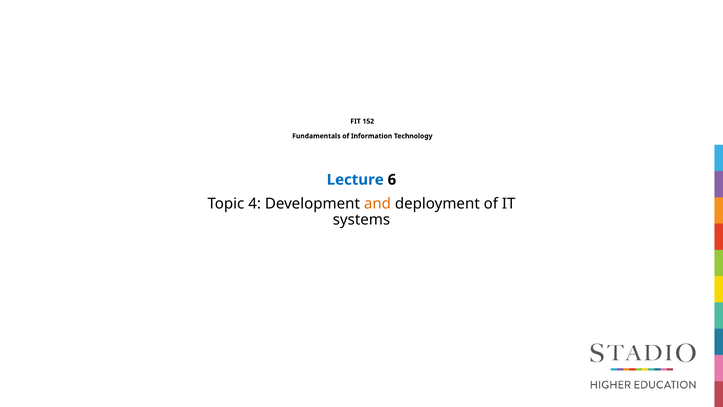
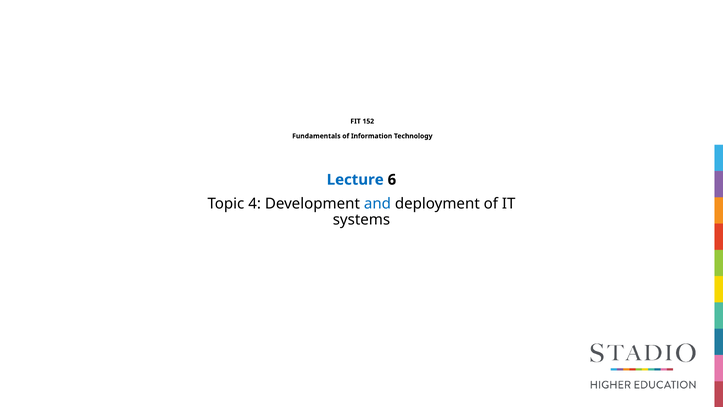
and colour: orange -> blue
